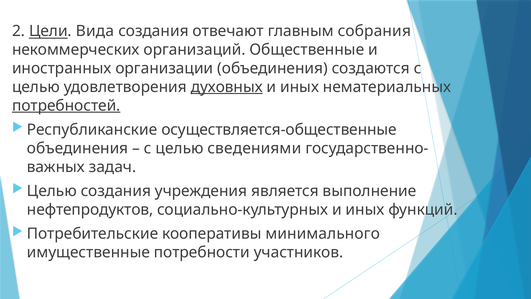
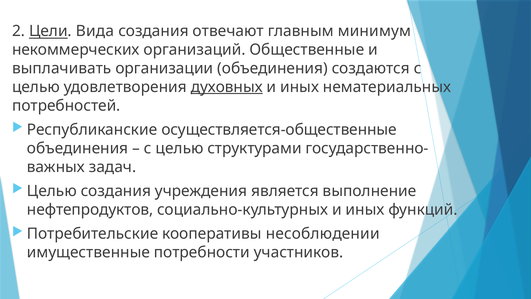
собрания: собрания -> минимум
иностранных: иностранных -> выплачивать
потребностей underline: present -> none
сведениями: сведениями -> структурами
минимального: минимального -> несоблюдении
